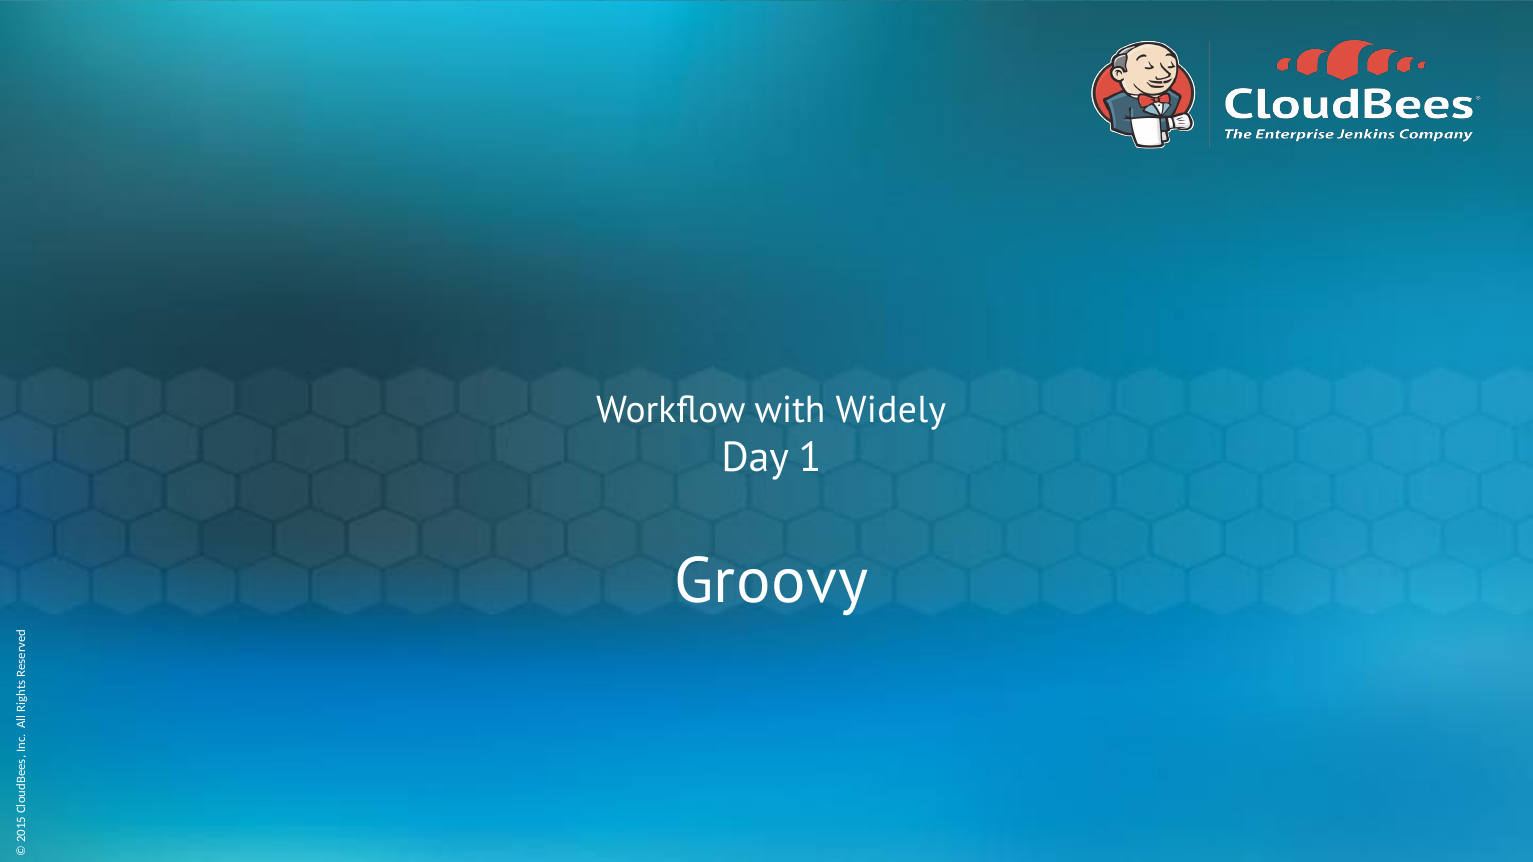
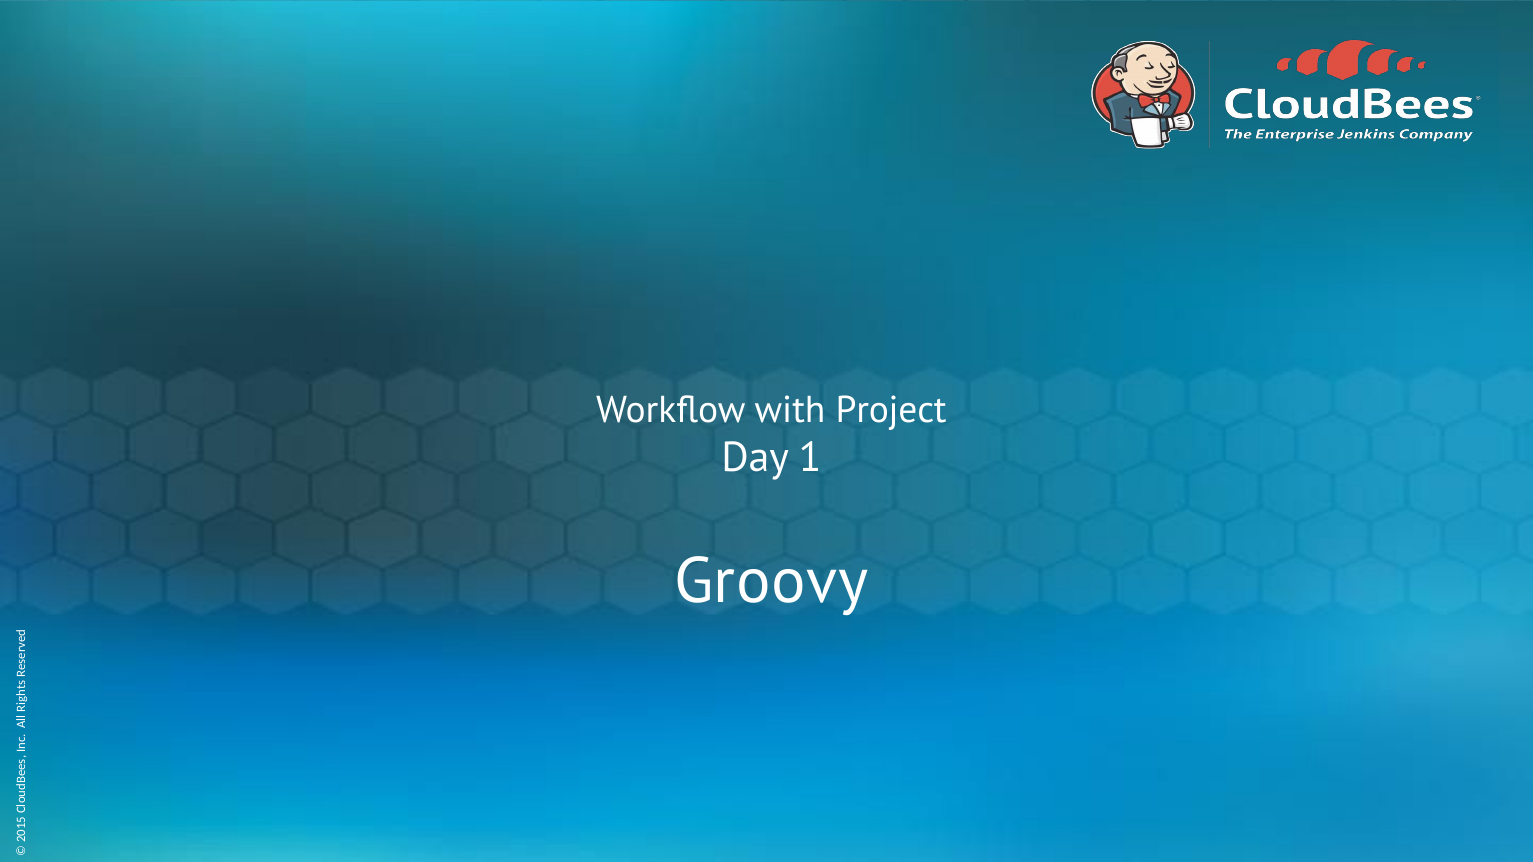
Widely: Widely -> Project
